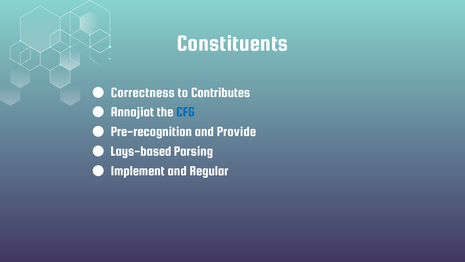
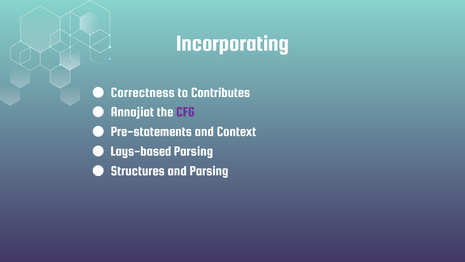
Constituents: Constituents -> Incorporating
CFG colour: blue -> purple
Pre-recognition: Pre-recognition -> Pre-statements
Provide: Provide -> Context
Implement: Implement -> Structures
and Regular: Regular -> Parsing
